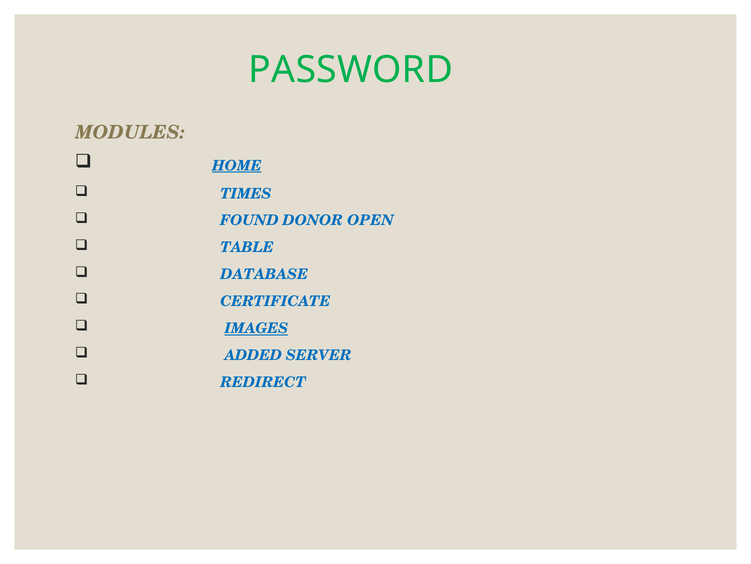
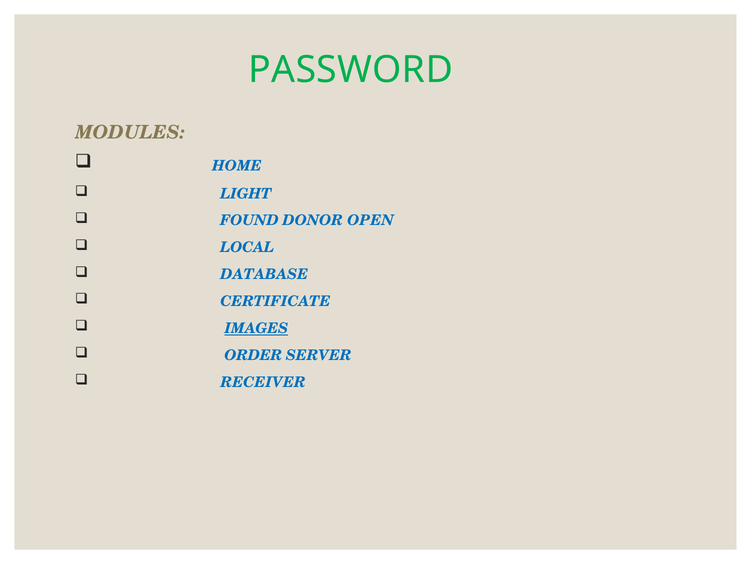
HOME underline: present -> none
TIMES: TIMES -> LIGHT
TABLE: TABLE -> LOCAL
ADDED: ADDED -> ORDER
REDIRECT: REDIRECT -> RECEIVER
